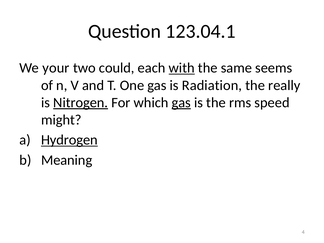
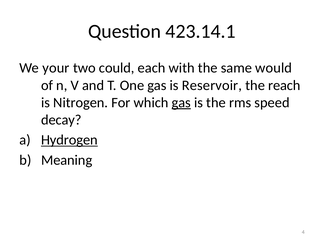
123.04.1: 123.04.1 -> 423.14.1
with underline: present -> none
seems: seems -> would
Radiation: Radiation -> Reservoir
really: really -> reach
Nitrogen underline: present -> none
might: might -> decay
